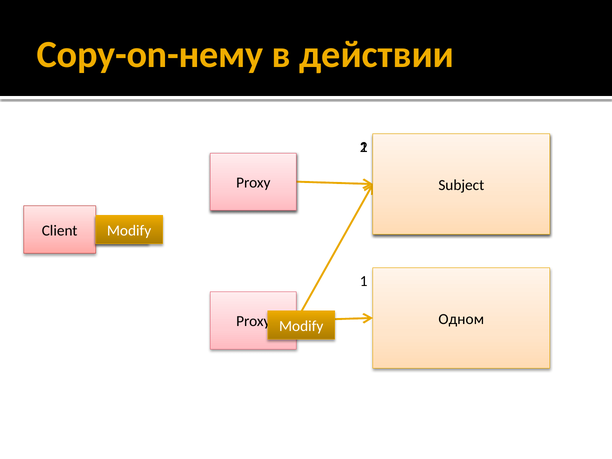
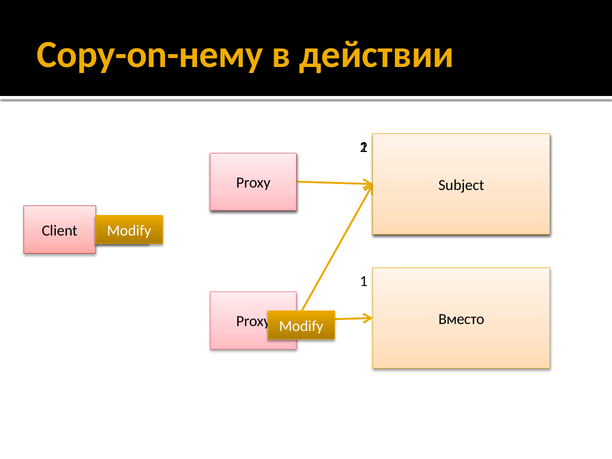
Одном: Одном -> Вместо
